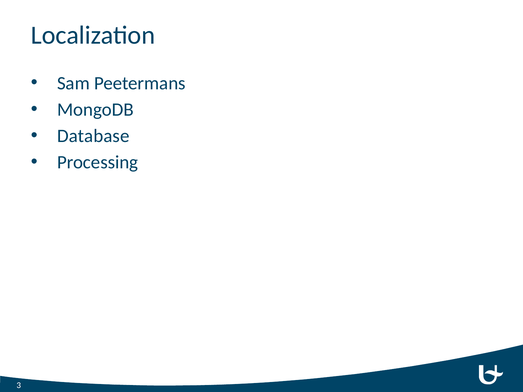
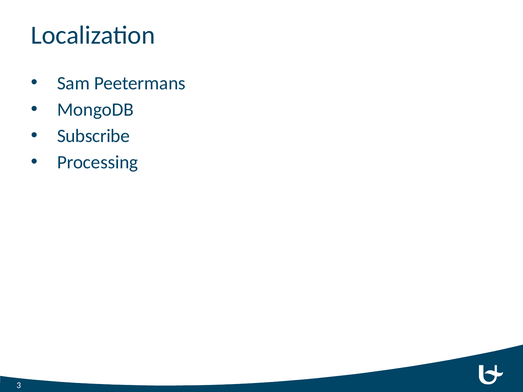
Database: Database -> Subscribe
